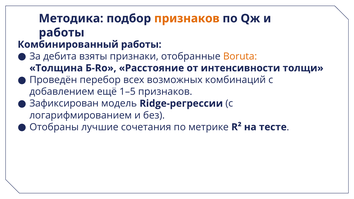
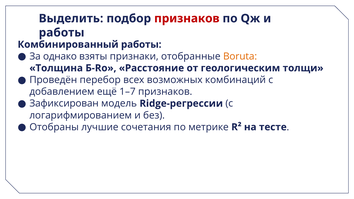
Методика: Методика -> Выделить
признаков at (187, 18) colour: orange -> red
дебита: дебита -> однако
интенсивности: интенсивности -> геологическим
1–5: 1–5 -> 1–7
